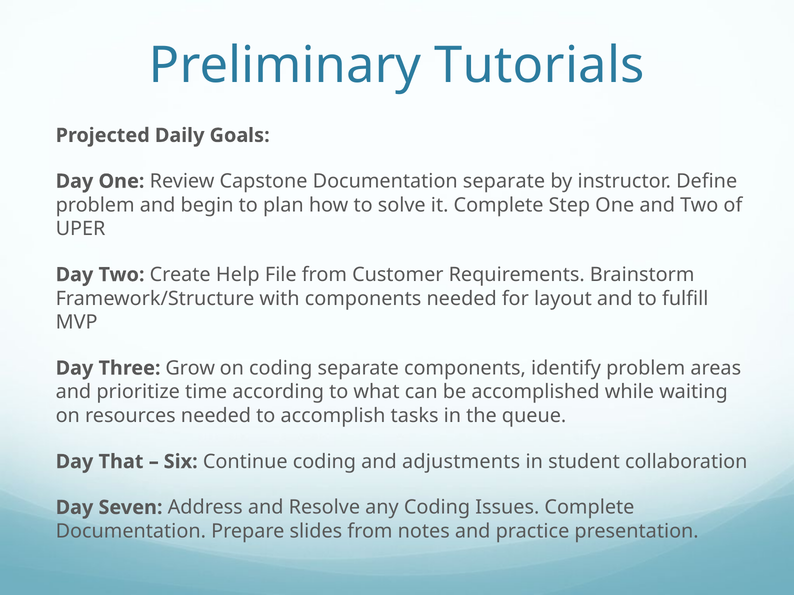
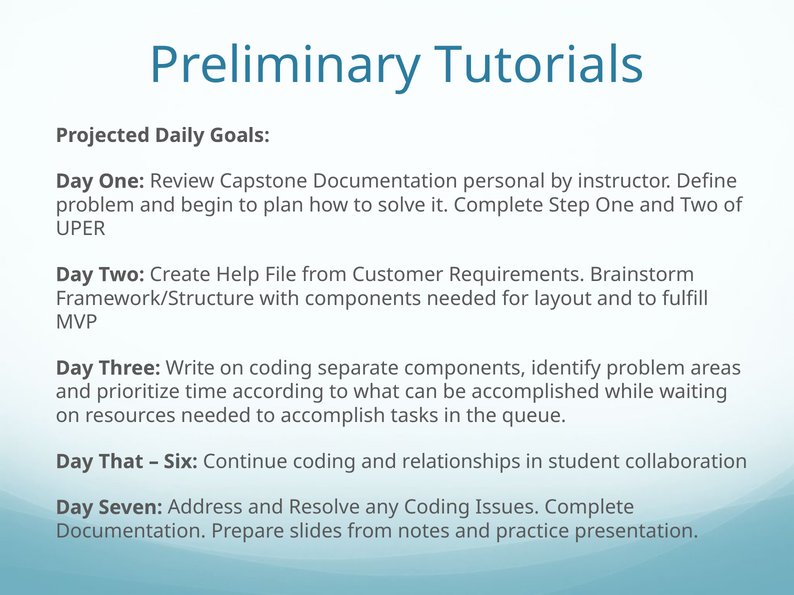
Documentation separate: separate -> personal
Grow: Grow -> Write
adjustments: adjustments -> relationships
